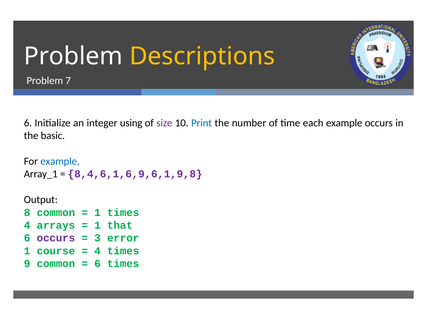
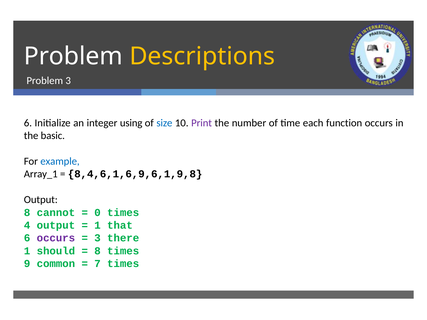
Problem 7: 7 -> 3
size colour: purple -> blue
Print colour: blue -> purple
each example: example -> function
8,4,6,1,6,9,6,1,9,8 colour: purple -> black
8 common: common -> cannot
1 at (98, 213): 1 -> 0
4 arrays: arrays -> output
error: error -> there
course: course -> should
4 at (98, 251): 4 -> 8
6 at (98, 264): 6 -> 7
